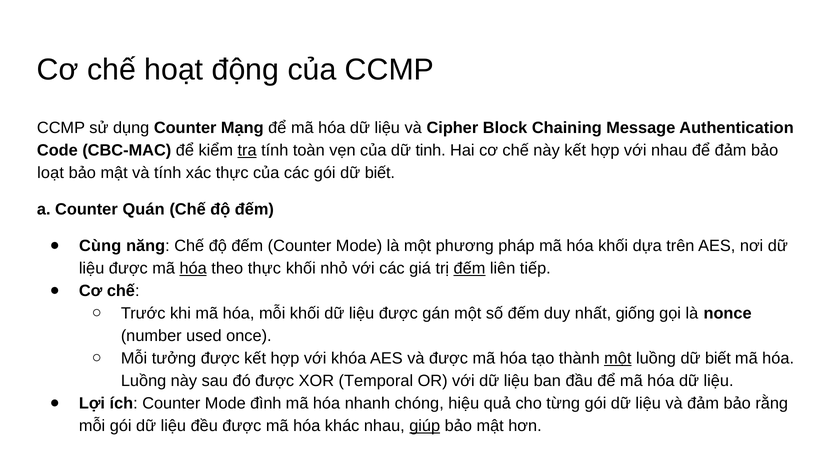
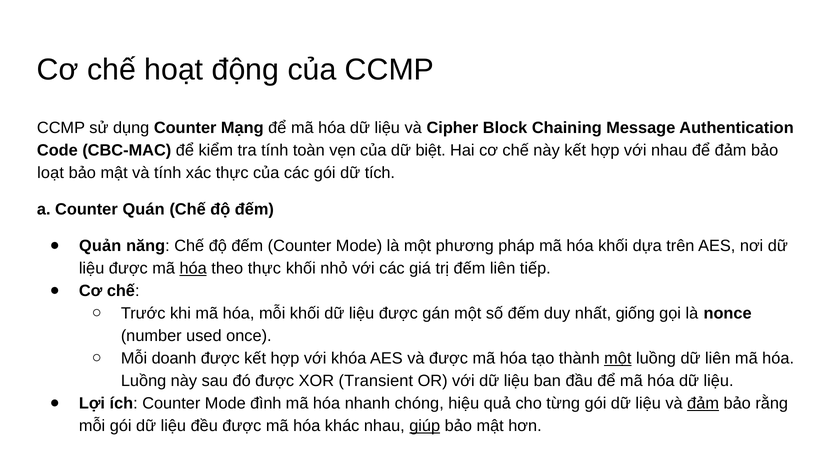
tra underline: present -> none
tinh: tinh -> biệt
gói dữ biết: biết -> tích
Cùng: Cùng -> Quản
đếm at (469, 268) underline: present -> none
tưởng: tưởng -> doanh
luồng dữ biết: biết -> liên
Temporal: Temporal -> Transient
đảm at (703, 403) underline: none -> present
